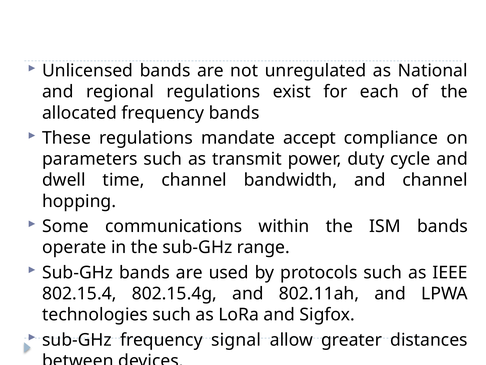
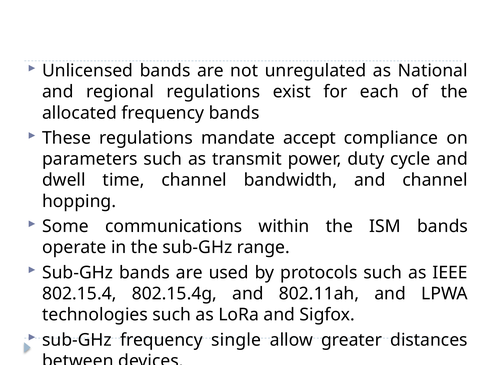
signal: signal -> single
